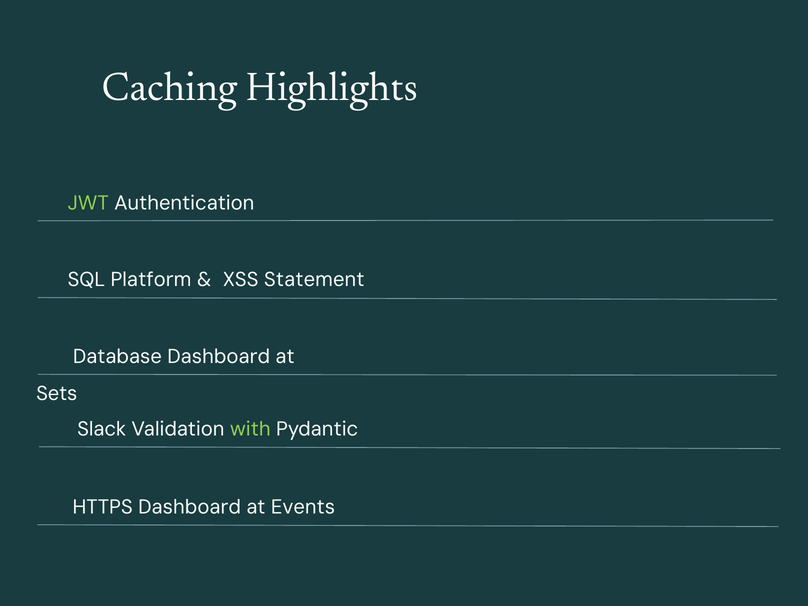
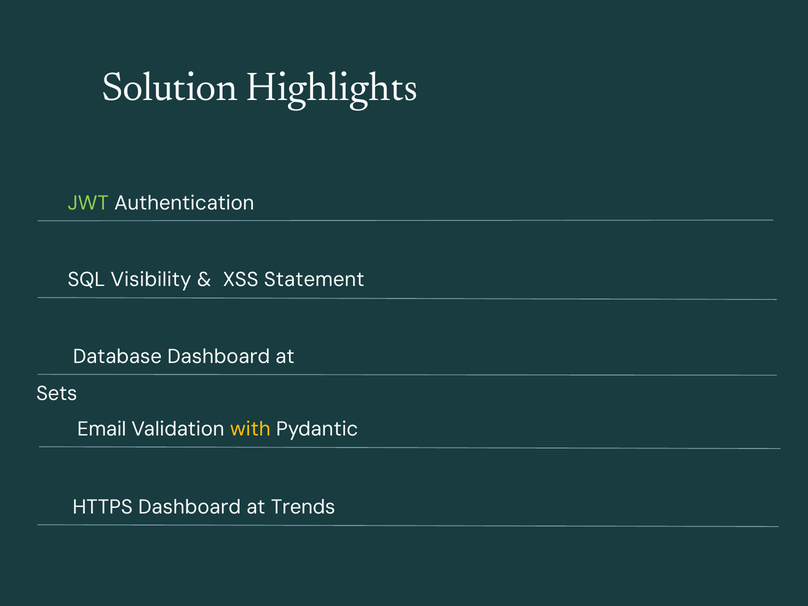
Caching: Caching -> Solution
Platform: Platform -> Visibility
Slack: Slack -> Email
with colour: light green -> yellow
Events: Events -> Trends
